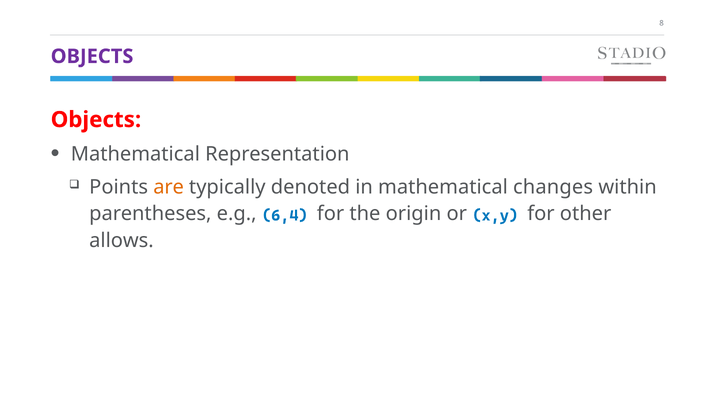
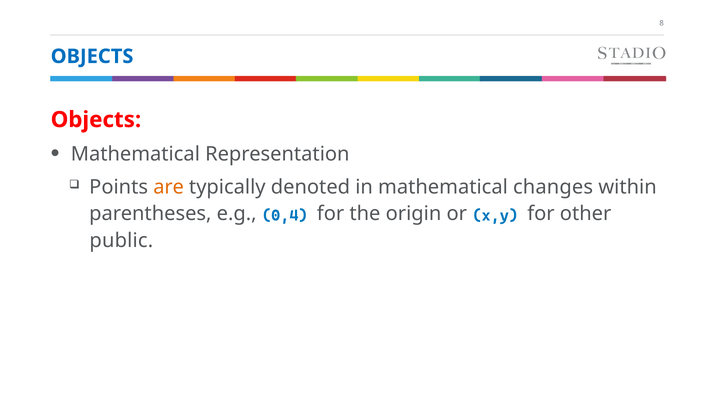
OBJECTS at (92, 56) colour: purple -> blue
6,4: 6,4 -> 0,4
allows: allows -> public
